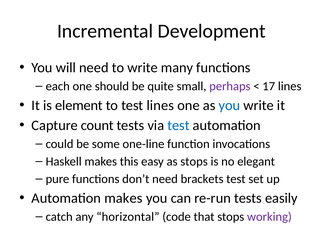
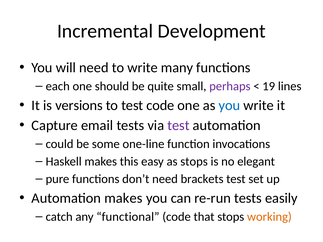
17: 17 -> 19
element: element -> versions
test lines: lines -> code
count: count -> email
test at (178, 126) colour: blue -> purple
horizontal: horizontal -> functional
working colour: purple -> orange
